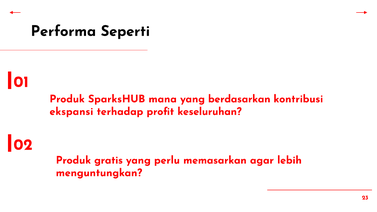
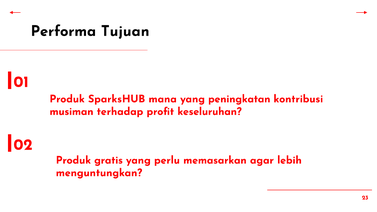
Seperti: Seperti -> Tujuan
berdasarkan: berdasarkan -> peningkatan
ekspansi: ekspansi -> musiman
